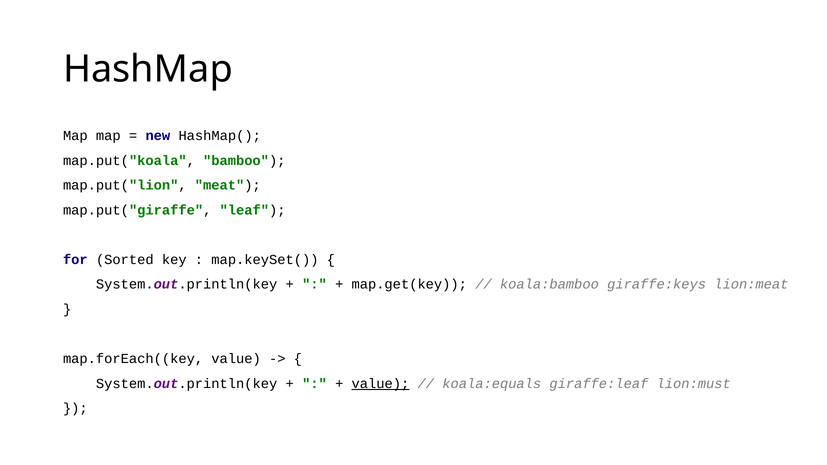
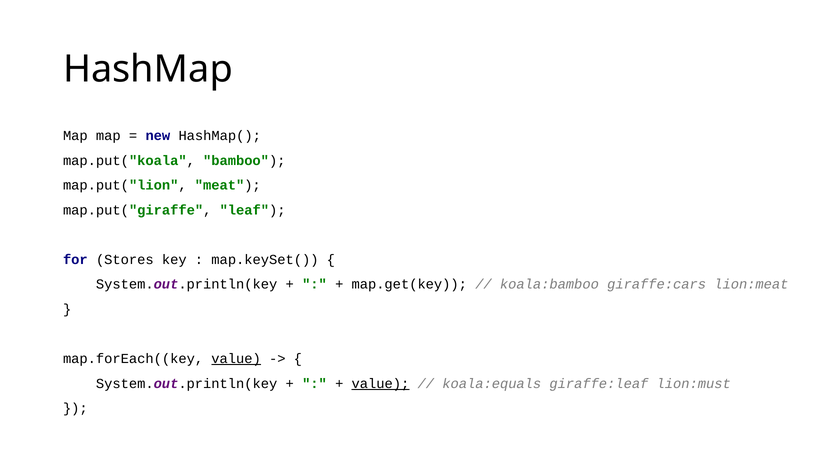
Sorted: Sorted -> Stores
giraffe:keys: giraffe:keys -> giraffe:cars
value at (236, 359) underline: none -> present
